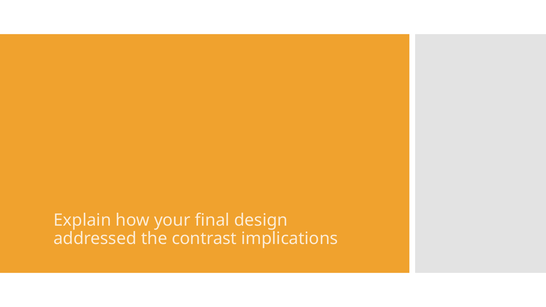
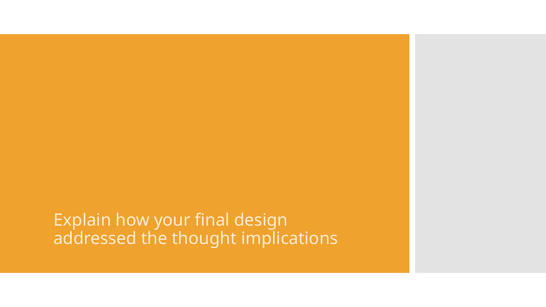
contrast: contrast -> thought
